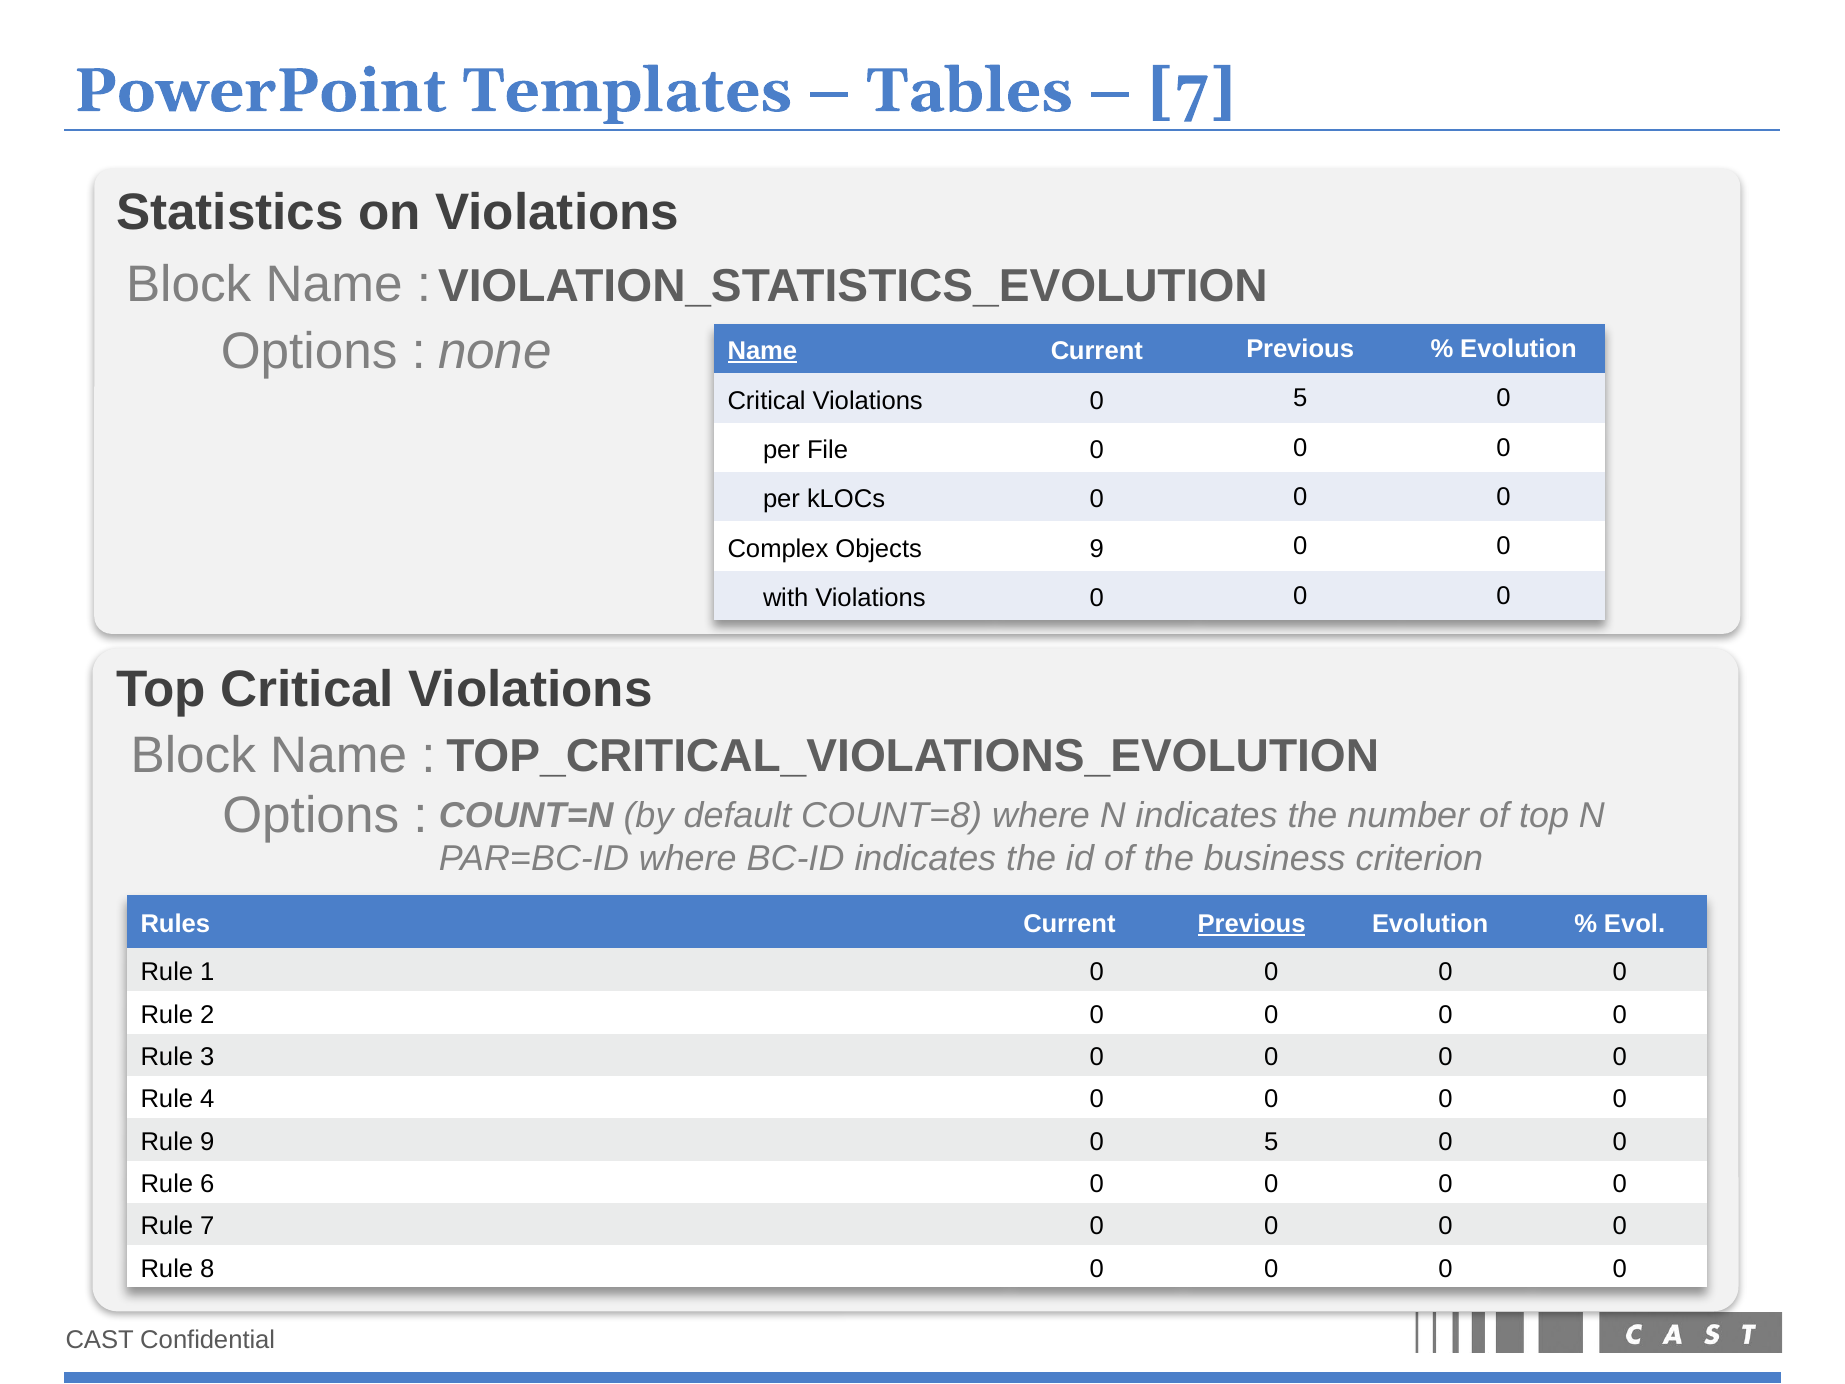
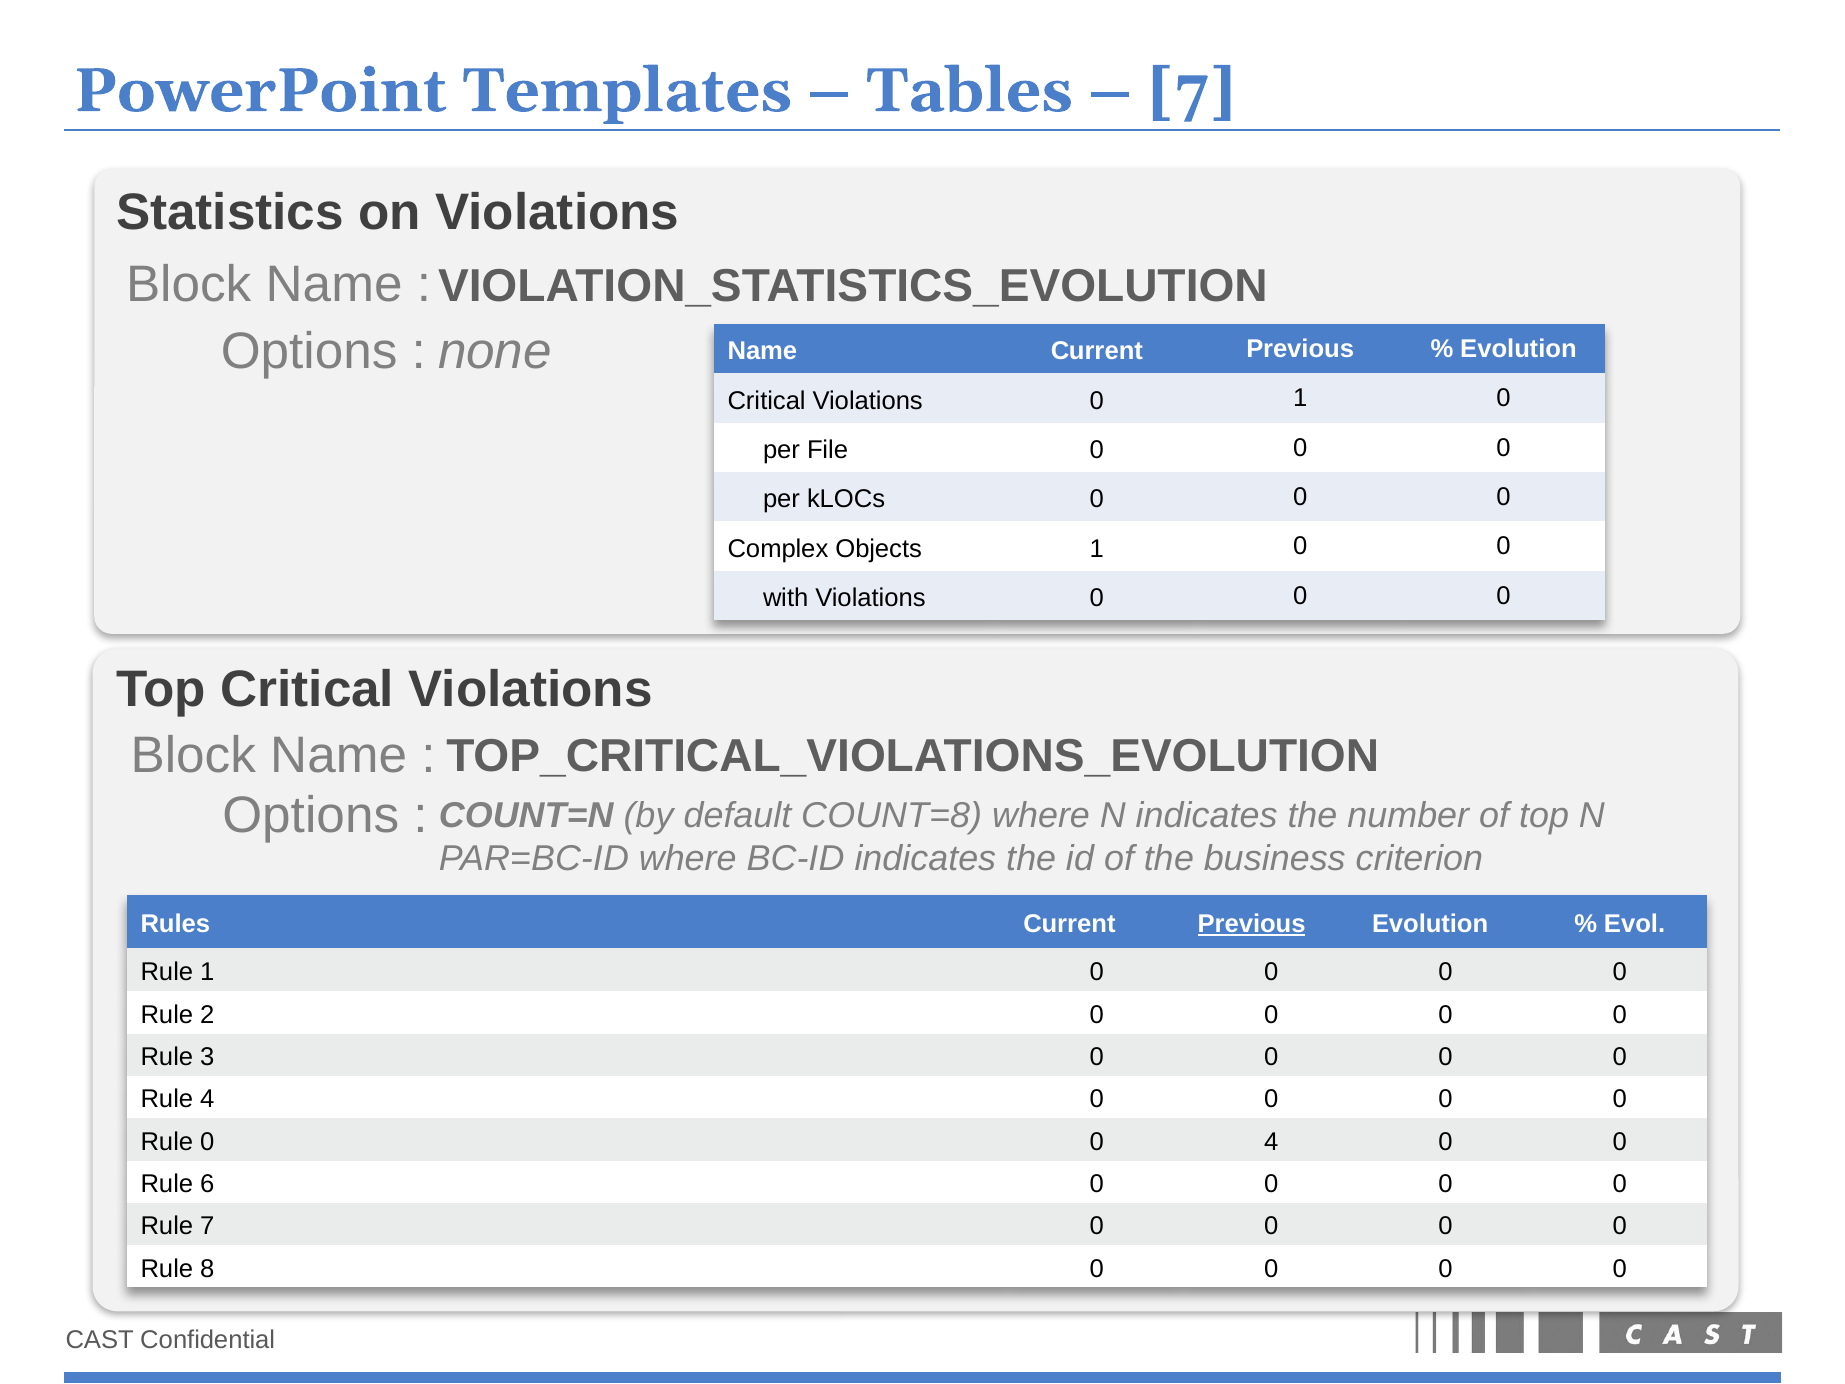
Name at (762, 351) underline: present -> none
Violations 0 5: 5 -> 1
Objects 9: 9 -> 1
Rule 9: 9 -> 0
5 at (1271, 1142): 5 -> 4
